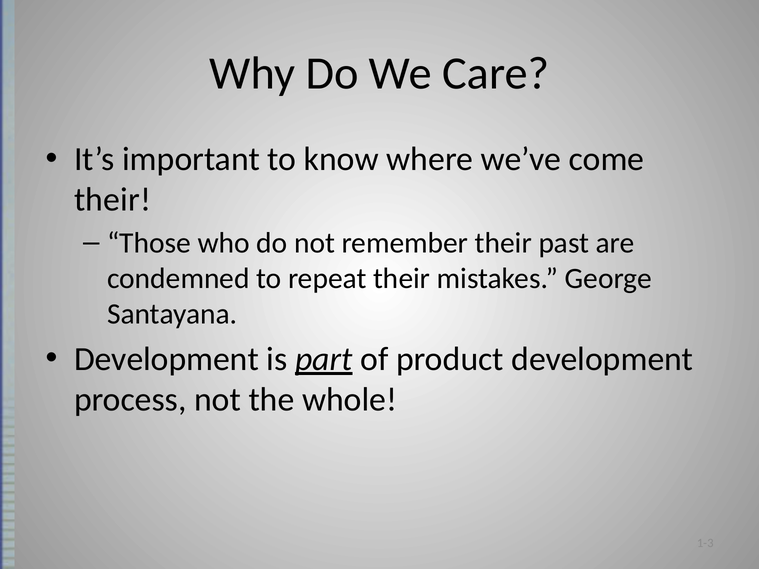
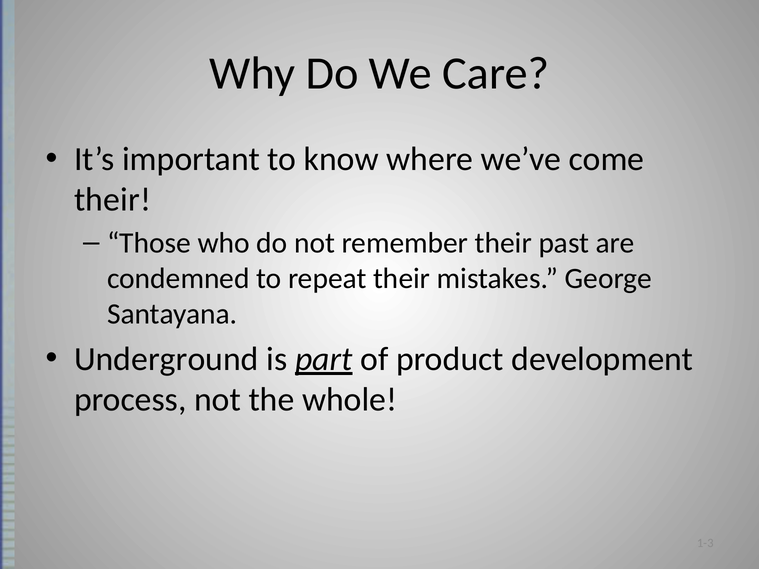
Development at (166, 359): Development -> Underground
